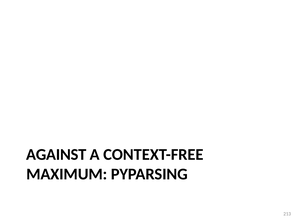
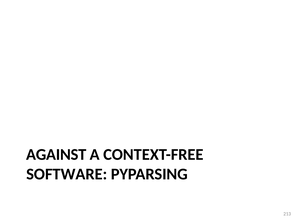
MAXIMUM: MAXIMUM -> SOFTWARE
